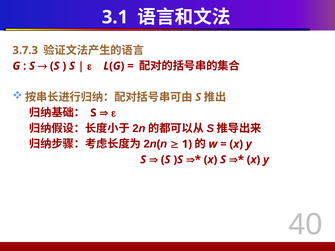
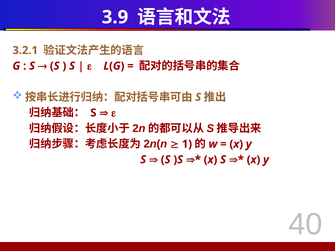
3.1: 3.1 -> 3.9
3.7.3: 3.7.3 -> 3.2.1
